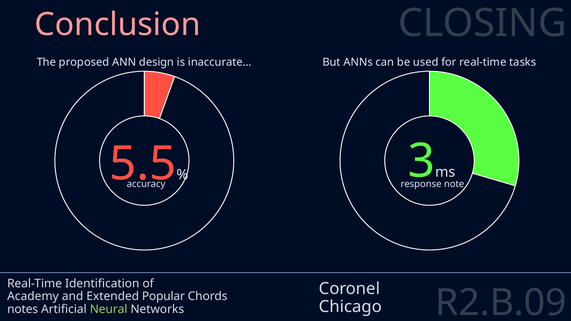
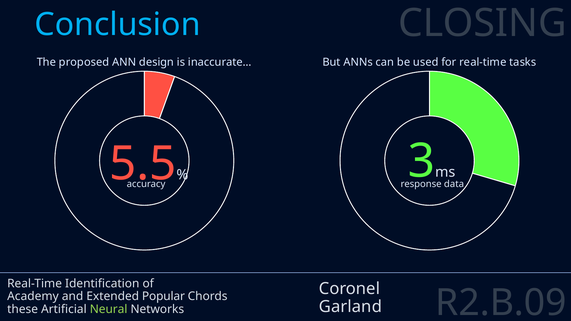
Conclusion colour: pink -> light blue
note: note -> data
Chicago: Chicago -> Garland
notes: notes -> these
